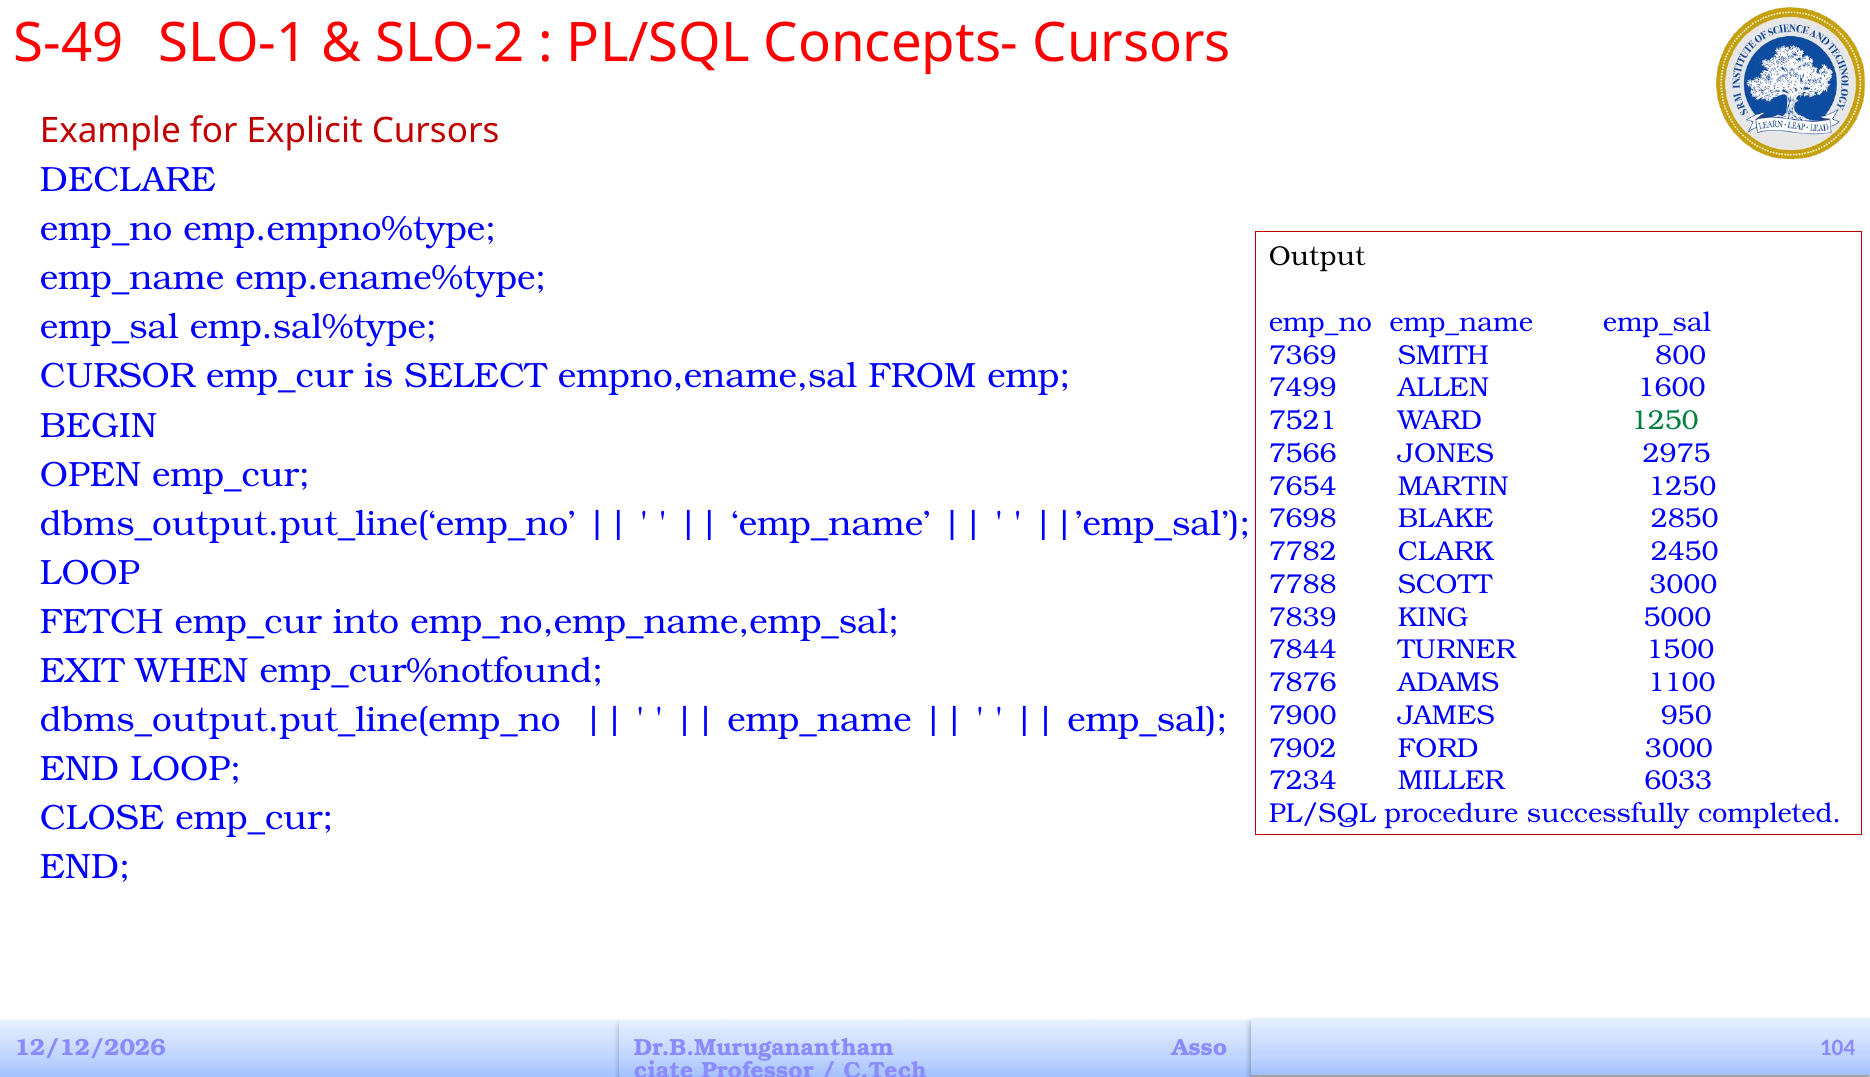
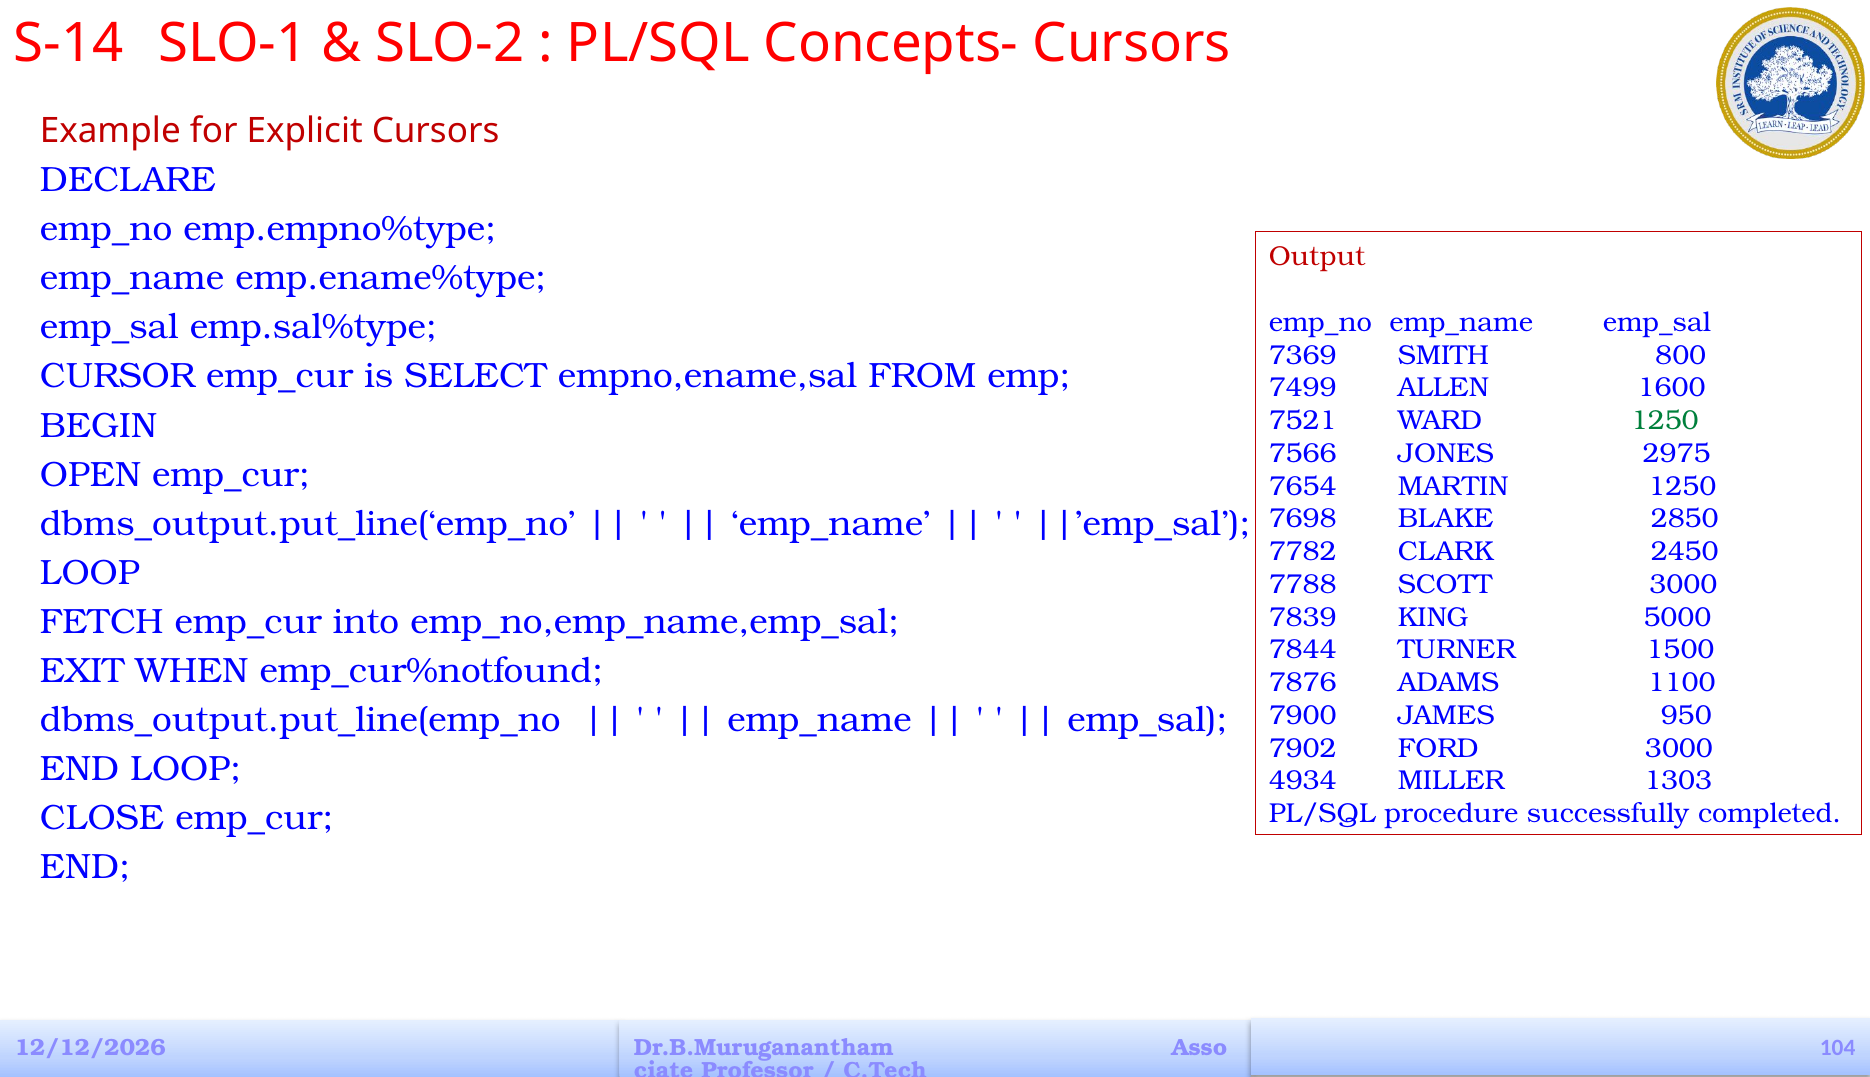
S-49: S-49 -> S-14
Output colour: black -> red
7234: 7234 -> 4934
6033: 6033 -> 1303
